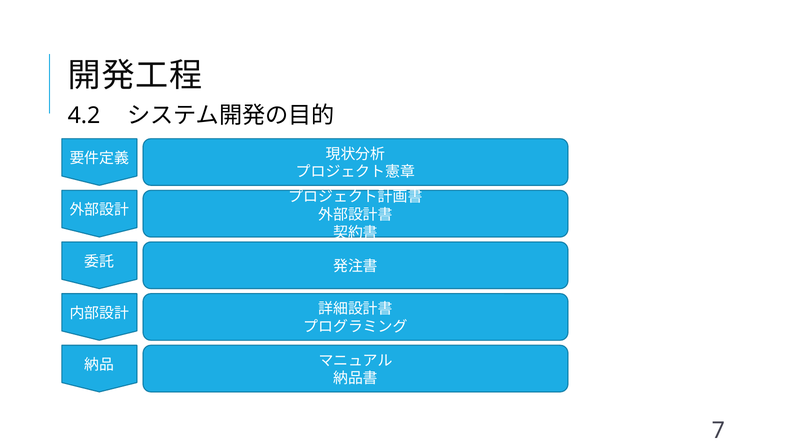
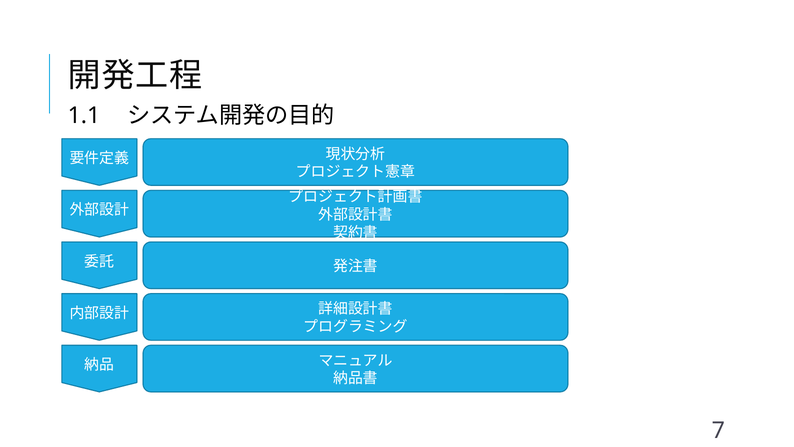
4.2: 4.2 -> 1.1
